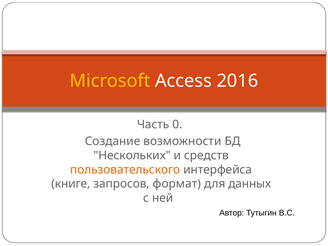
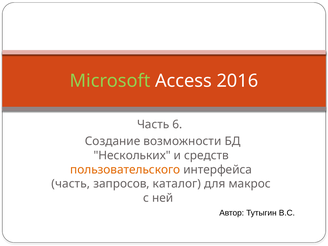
Microsoft colour: yellow -> light green
0: 0 -> 6
книге at (71, 184): книге -> часть
формат: формат -> каталог
данных: данных -> макрос
